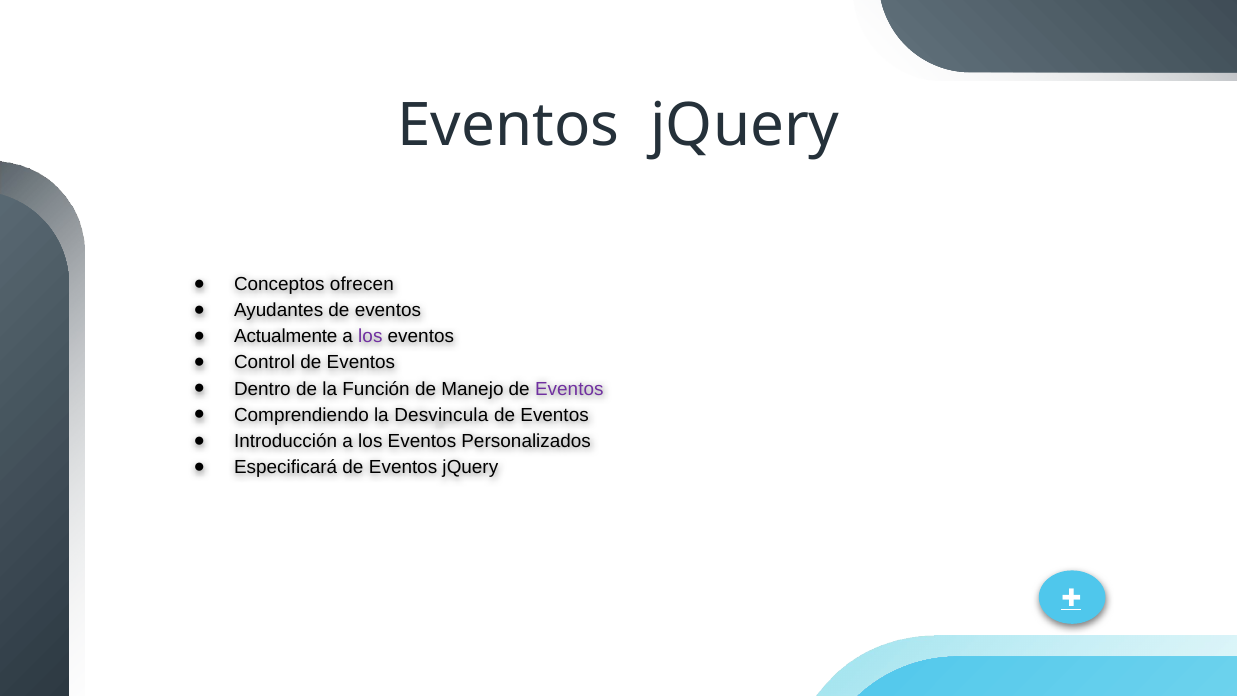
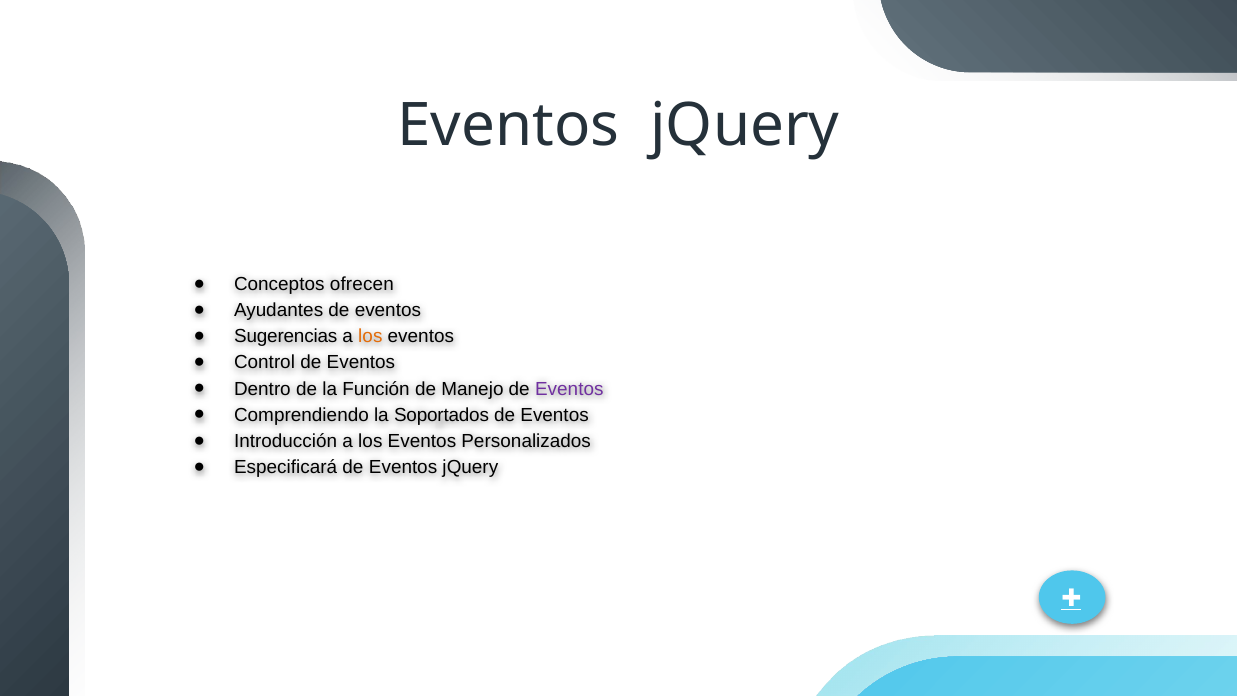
Actualmente: Actualmente -> Sugerencias
los at (370, 337) colour: purple -> orange
Desvincula: Desvincula -> Soportados
